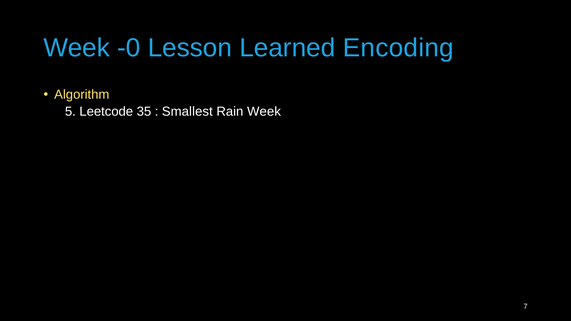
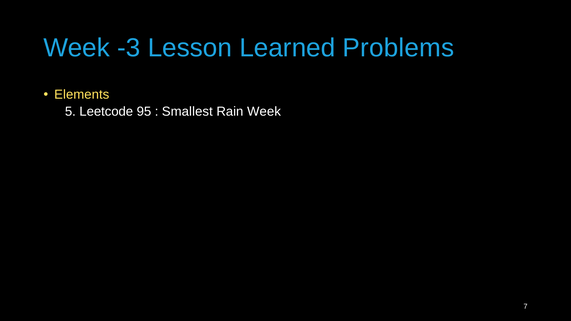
-0: -0 -> -3
Encoding: Encoding -> Problems
Algorithm: Algorithm -> Elements
35: 35 -> 95
